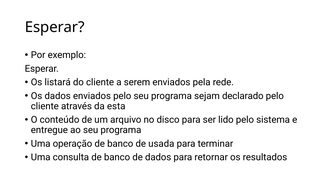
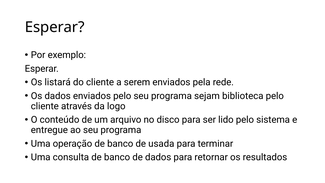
declarado: declarado -> biblioteca
esta: esta -> logo
